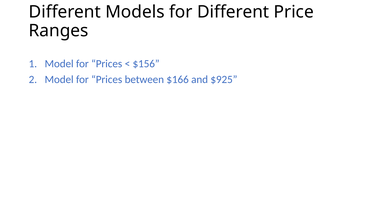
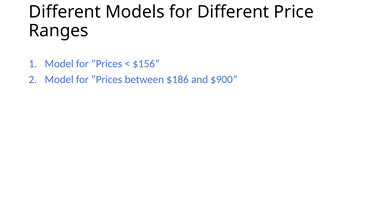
$166: $166 -> $186
$925: $925 -> $900
